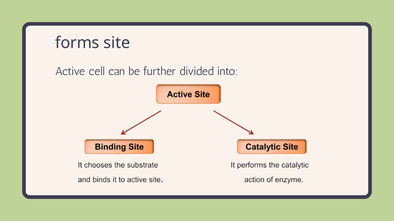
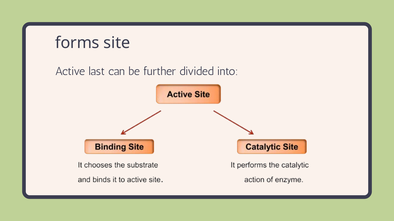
cell: cell -> last
